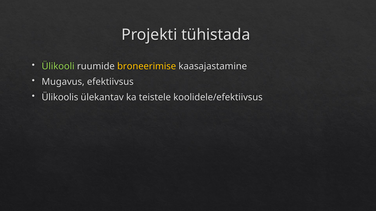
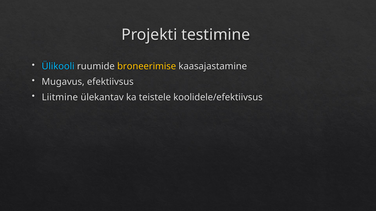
tühistada: tühistada -> testimine
Ülikooli colour: light green -> light blue
Ülikoolis: Ülikoolis -> Liitmine
